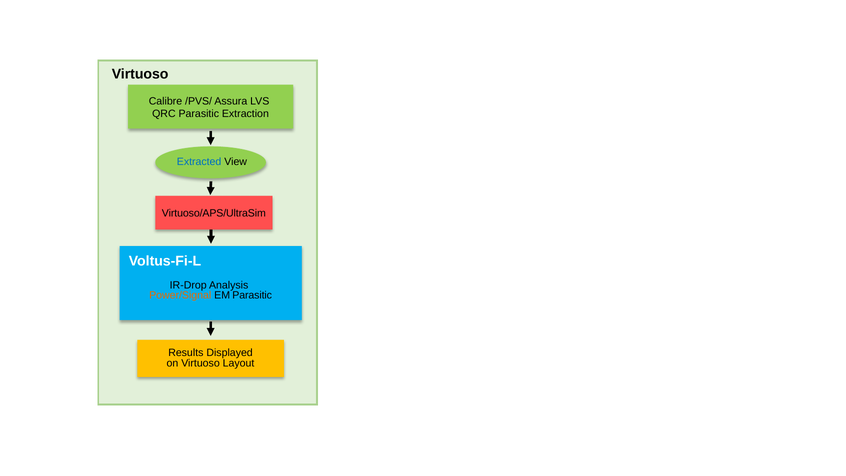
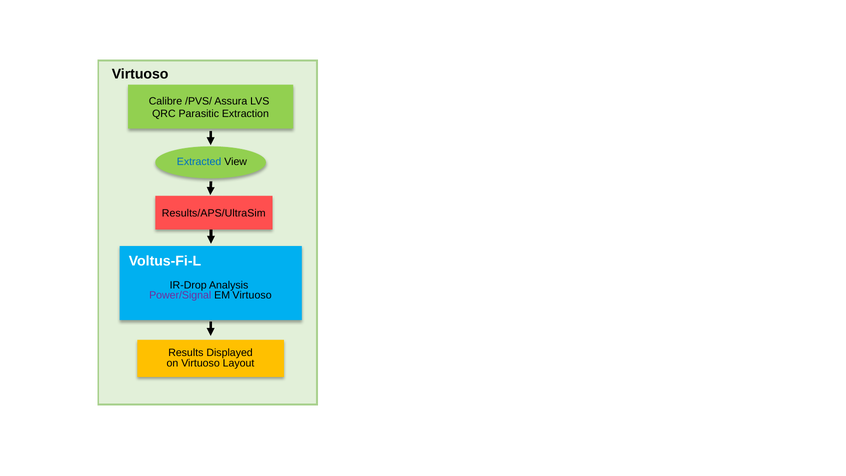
Virtuoso/APS/UltraSim: Virtuoso/APS/UltraSim -> Results/APS/UltraSim
Power/Signal colour: orange -> purple
EM Parasitic: Parasitic -> Virtuoso
